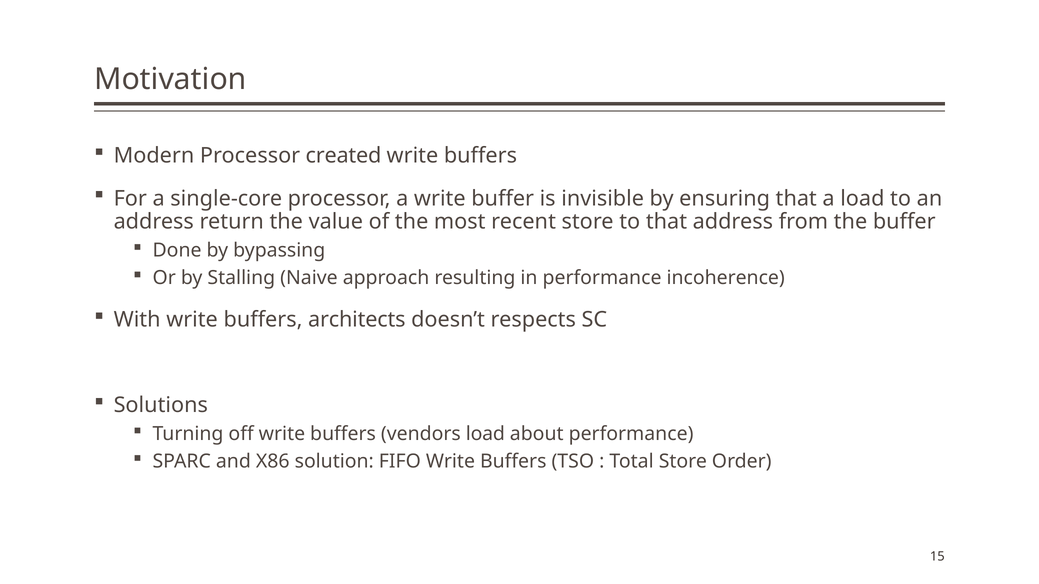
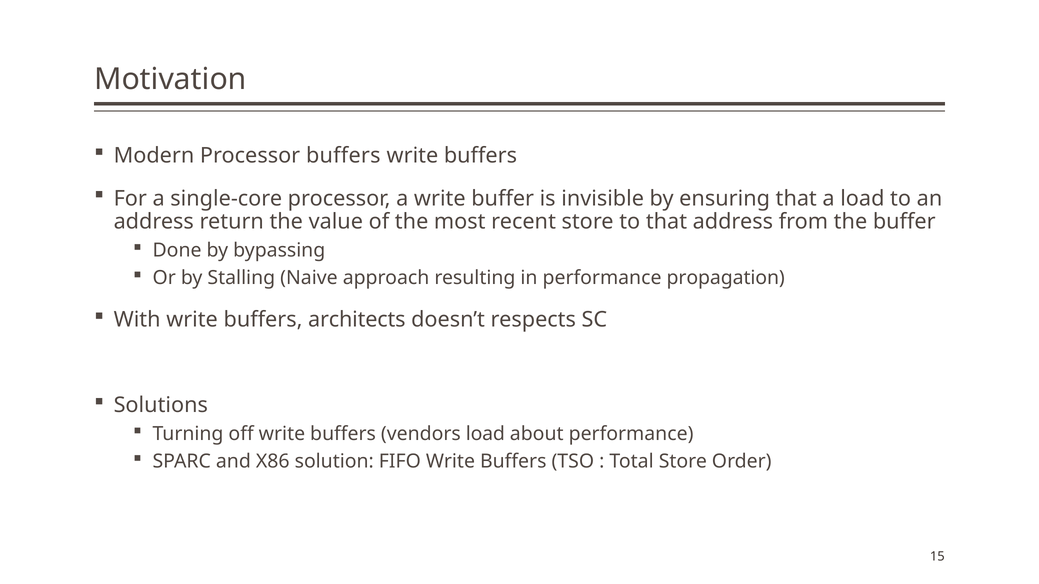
Processor created: created -> buffers
incoherence: incoherence -> propagation
